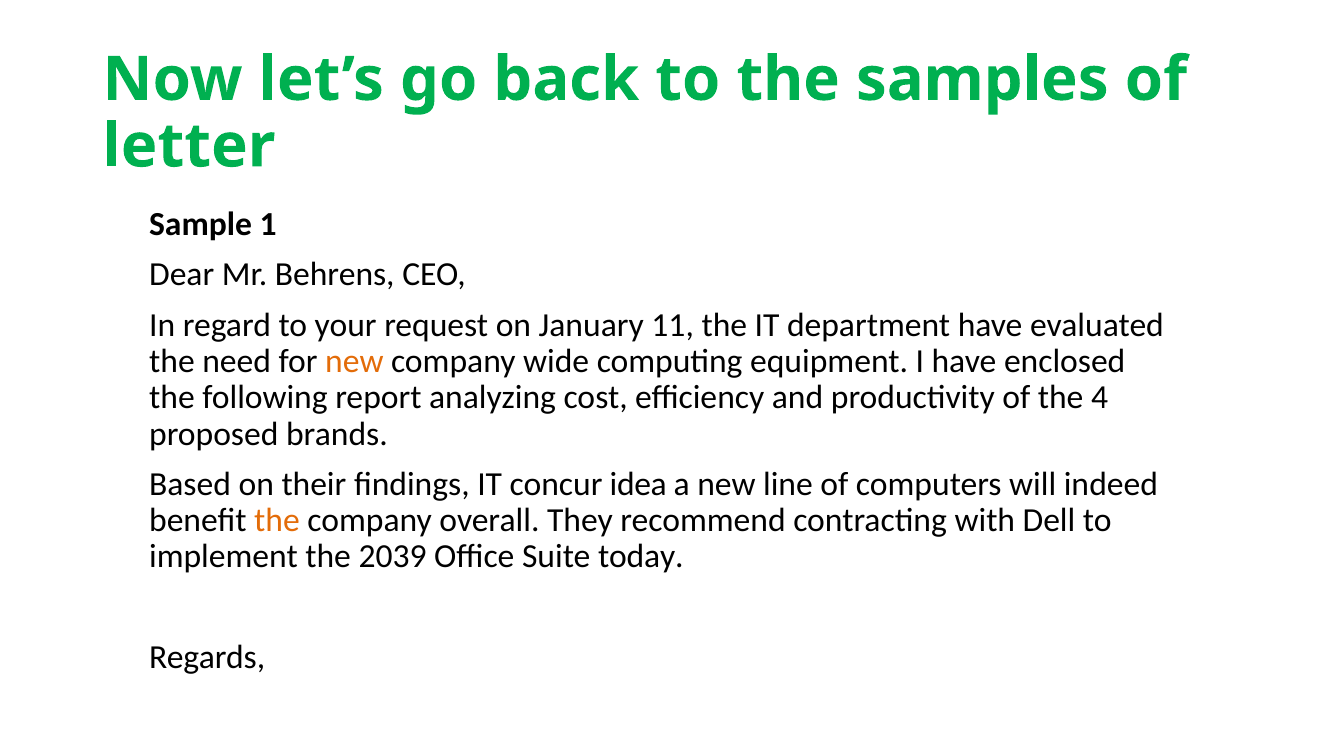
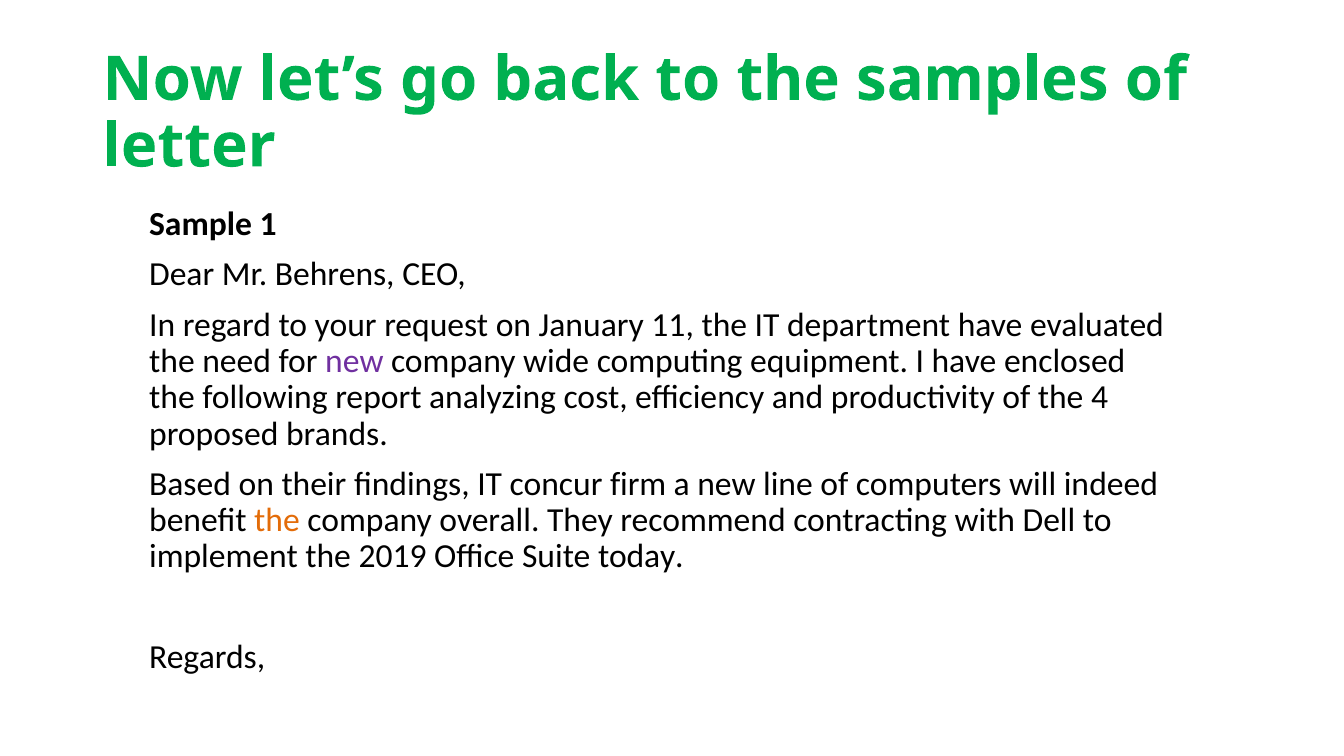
new at (354, 361) colour: orange -> purple
idea: idea -> firm
2039: 2039 -> 2019
